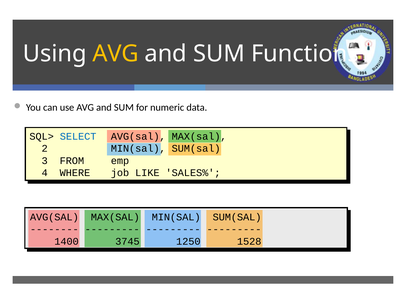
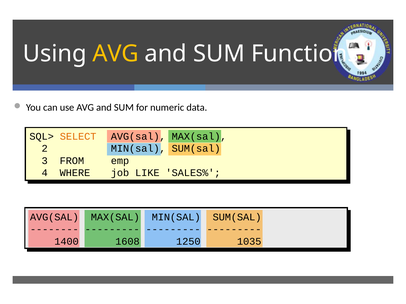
SELECT colour: blue -> orange
3745: 3745 -> 1608
1528: 1528 -> 1035
